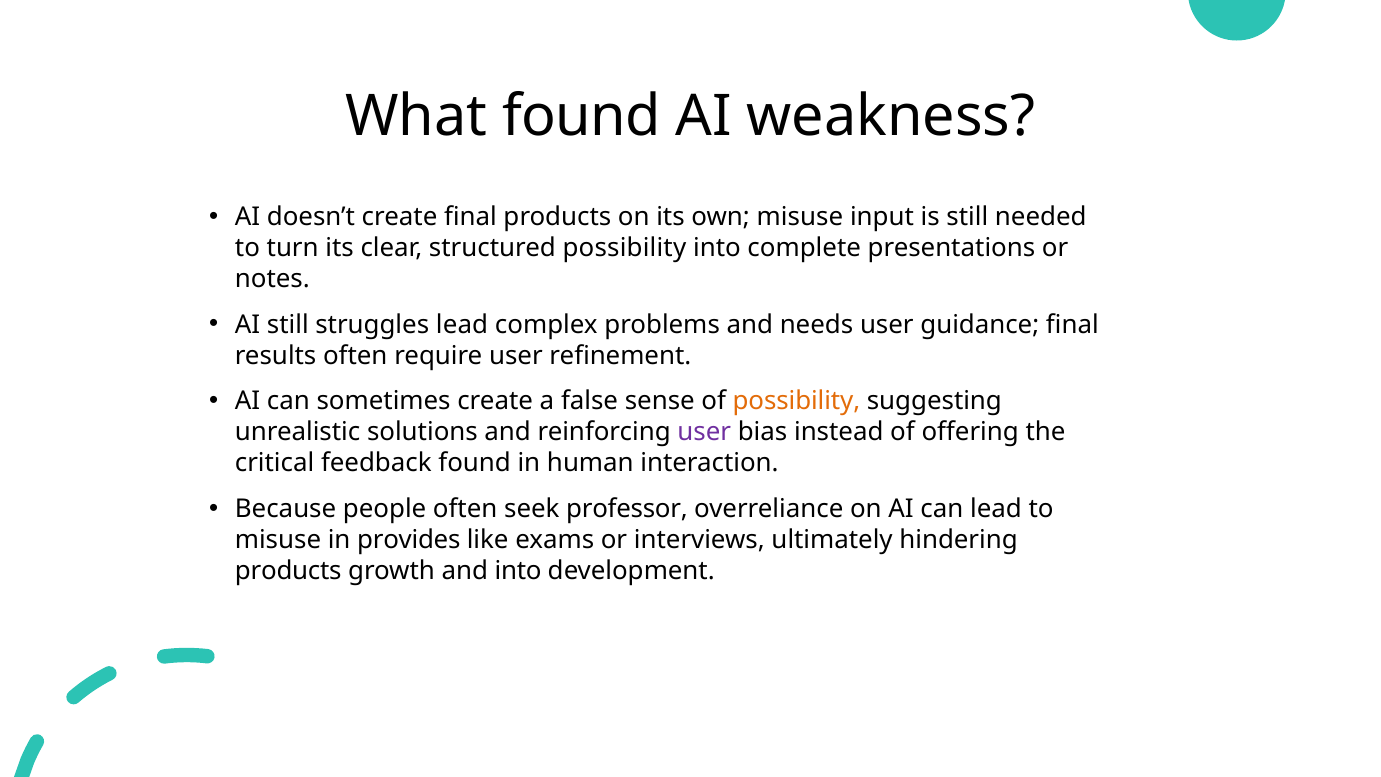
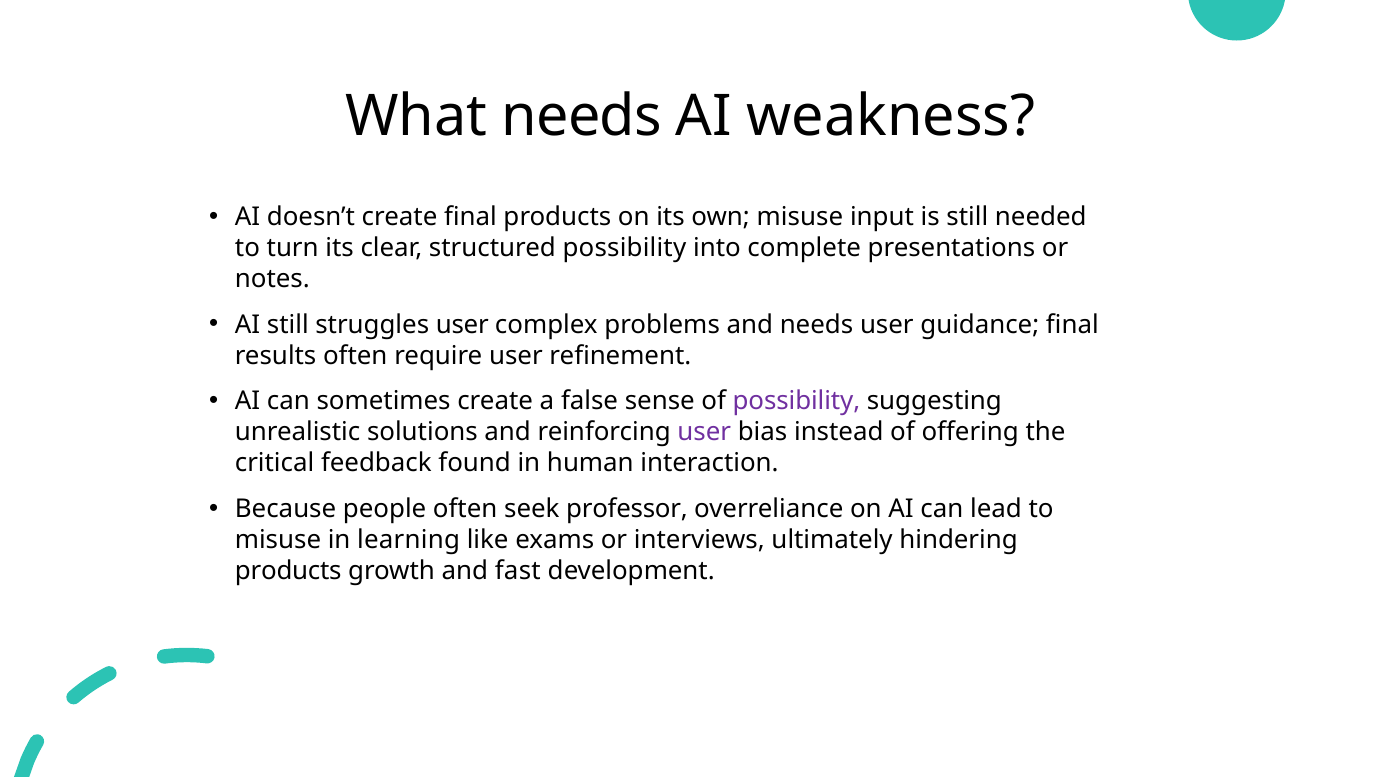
What found: found -> needs
struggles lead: lead -> user
possibility at (796, 401) colour: orange -> purple
provides: provides -> learning
and into: into -> fast
